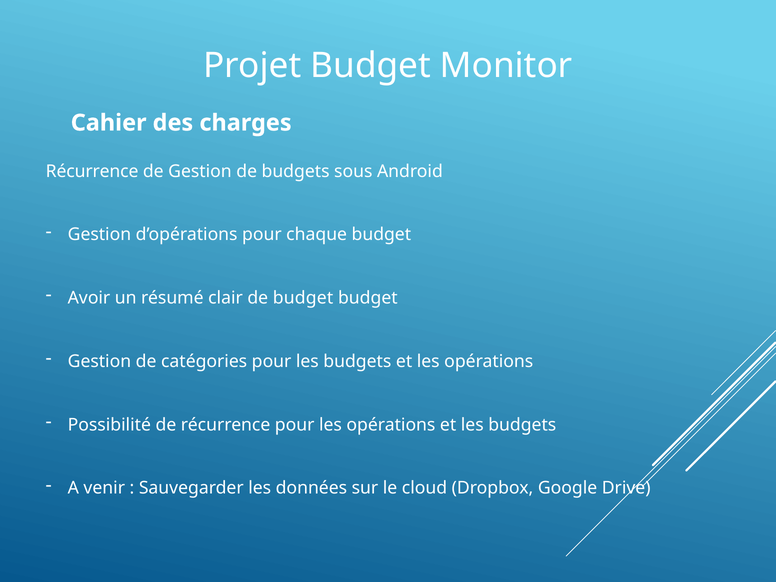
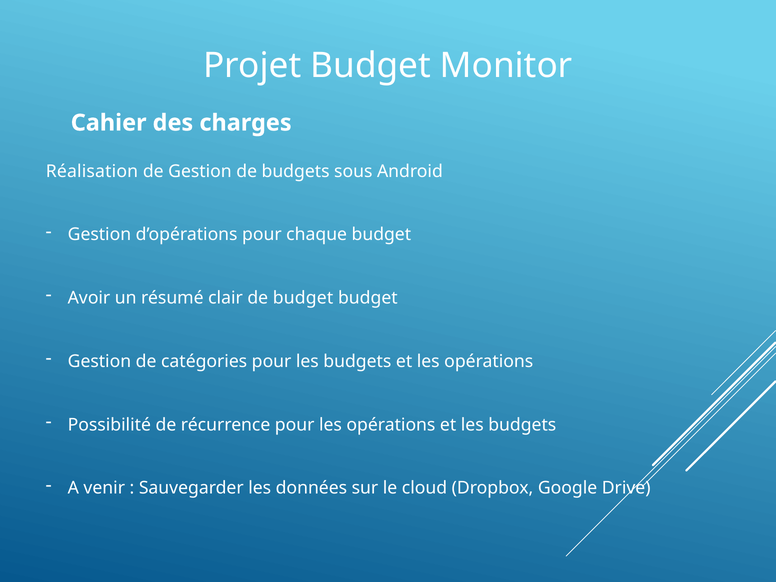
Récurrence at (92, 171): Récurrence -> Réalisation
